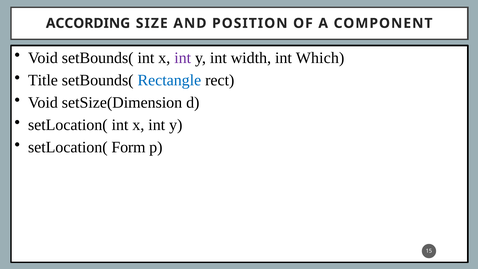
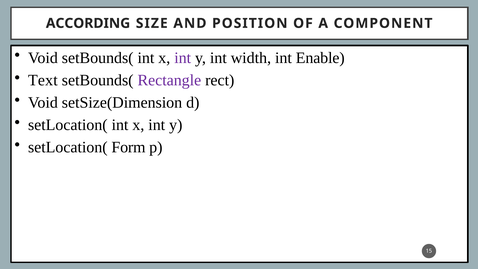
Which: Which -> Enable
Title: Title -> Text
Rectangle colour: blue -> purple
